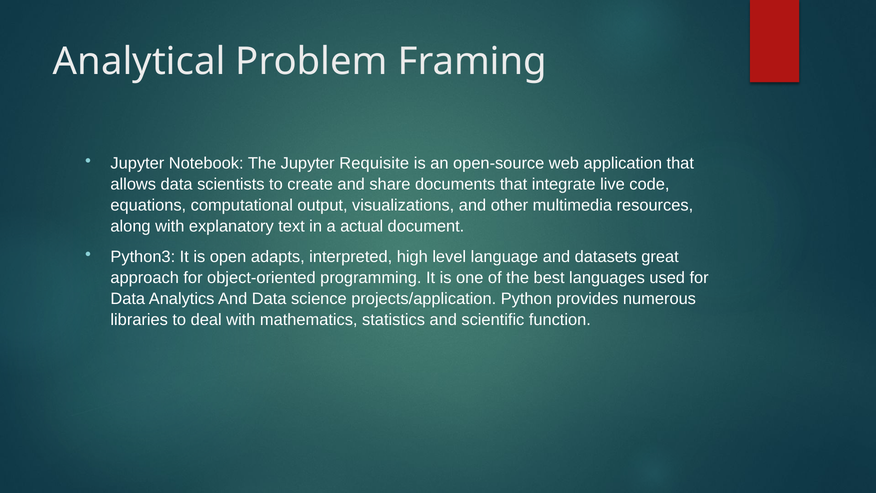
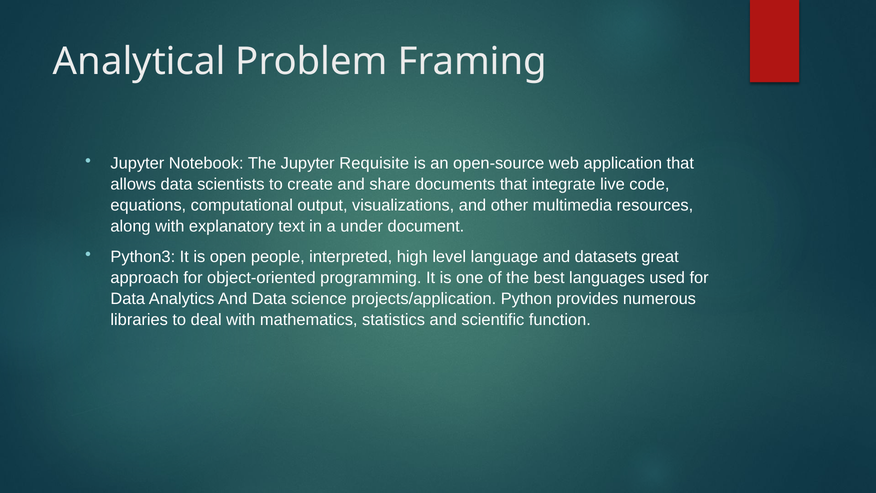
actual: actual -> under
adapts: adapts -> people
